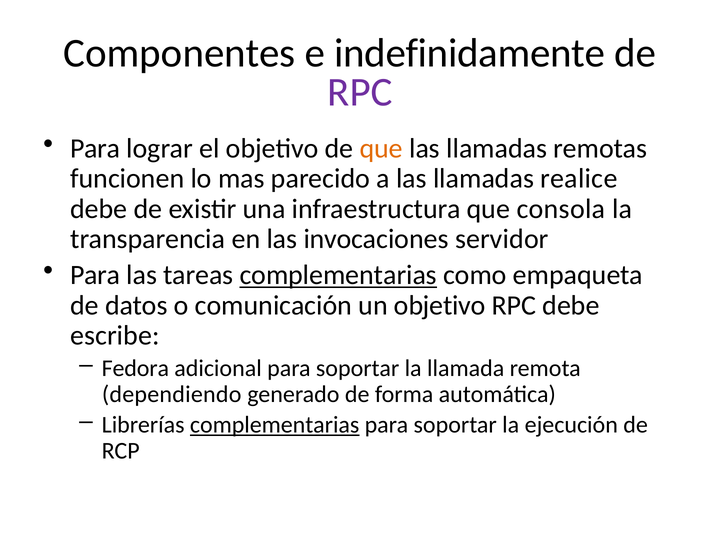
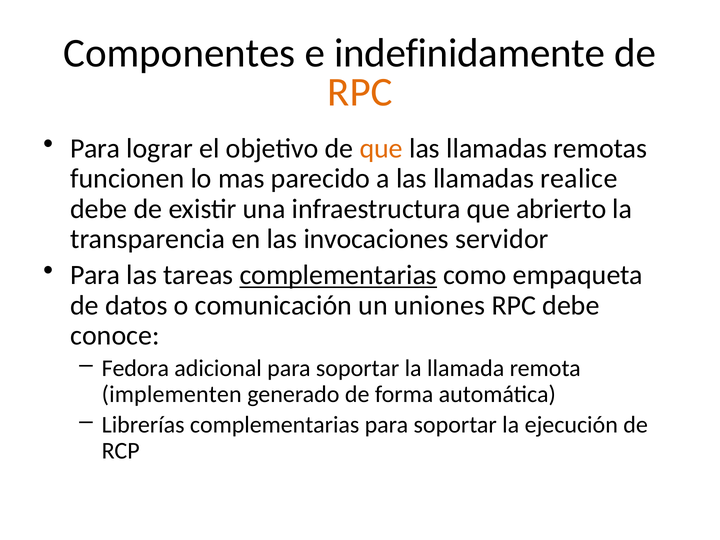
RPC at (360, 92) colour: purple -> orange
consola: consola -> abrierto
un objetivo: objetivo -> uniones
escribe: escribe -> conoce
dependiendo: dependiendo -> implementen
complementarias at (275, 425) underline: present -> none
